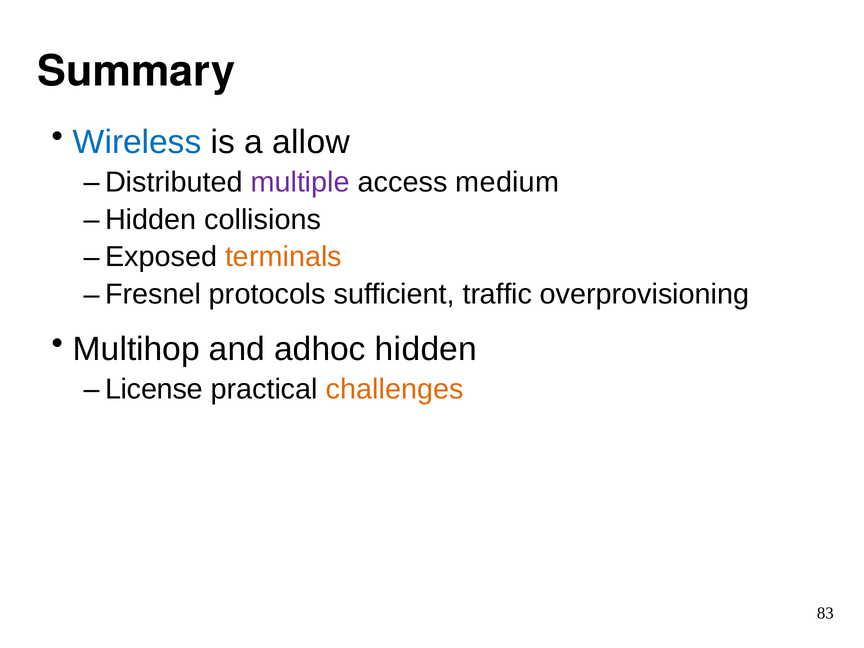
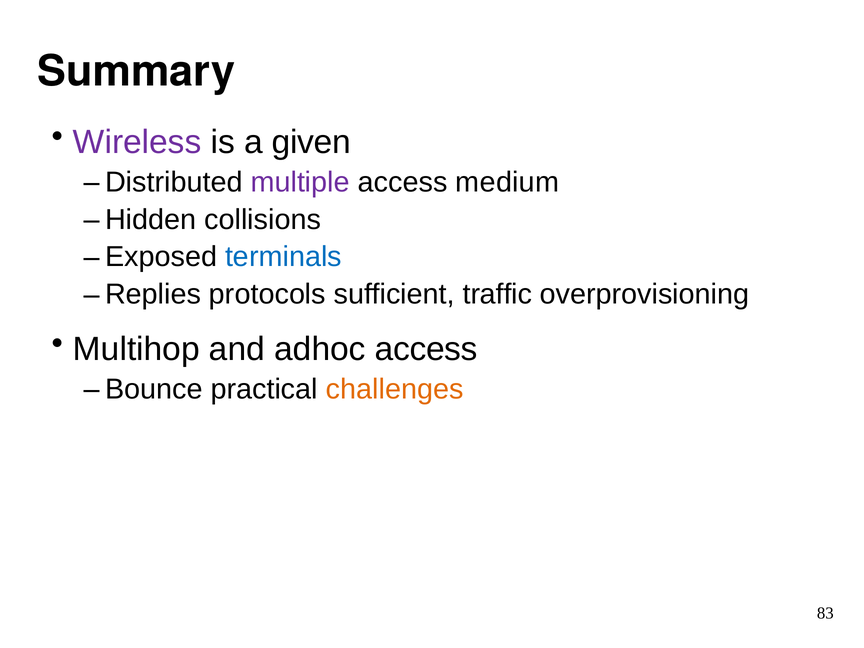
Wireless colour: blue -> purple
allow: allow -> given
terminals colour: orange -> blue
Fresnel: Fresnel -> Replies
adhoc hidden: hidden -> access
License: License -> Bounce
